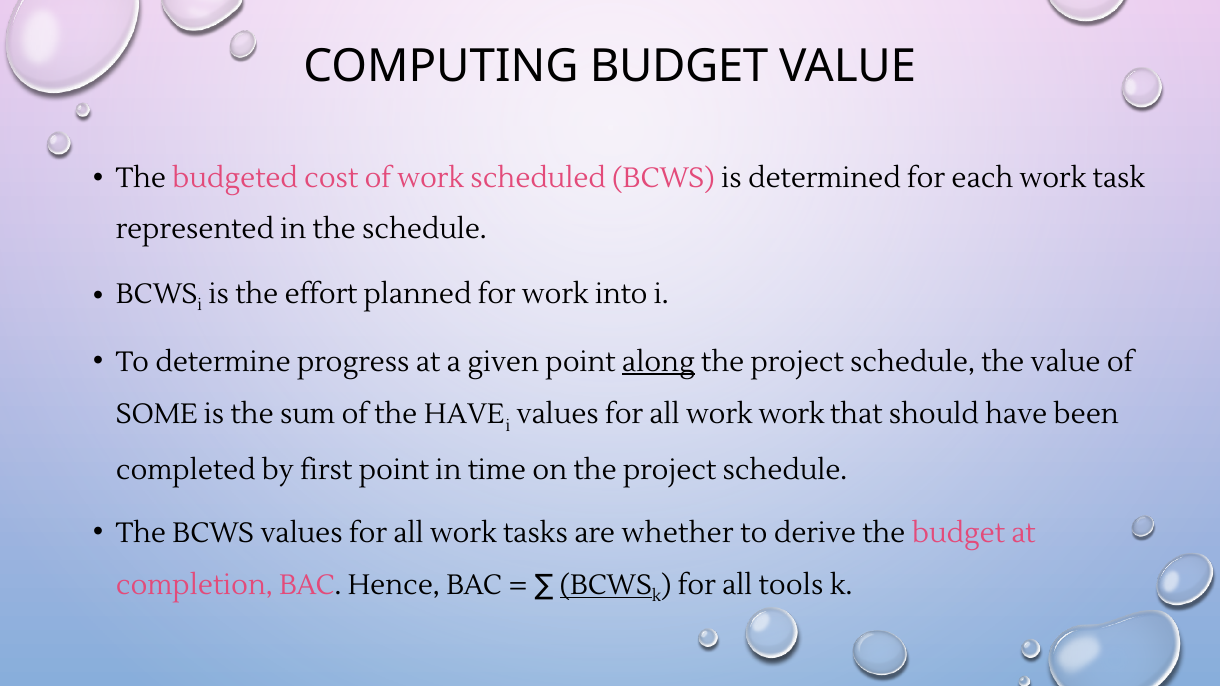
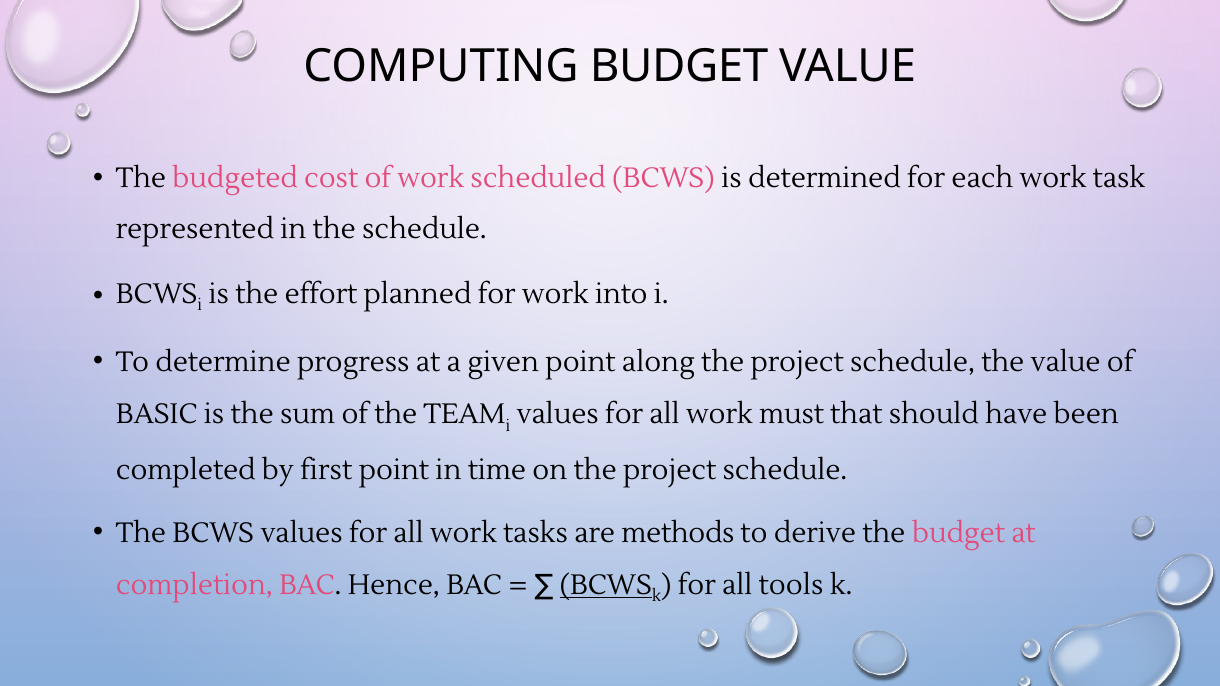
along underline: present -> none
SOME: SOME -> BASIC
the HAVE: HAVE -> TEAM
work work: work -> must
whether: whether -> methods
